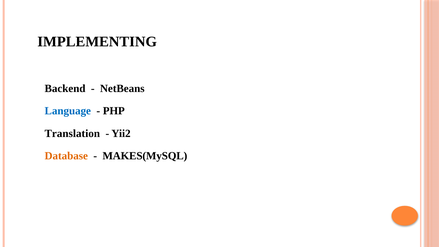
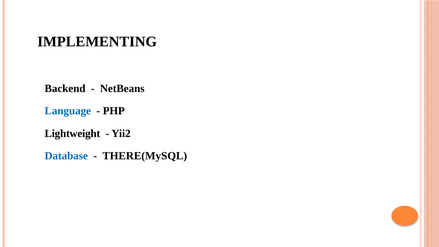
Translation: Translation -> Lightweight
Database colour: orange -> blue
MAKES(MySQL: MAKES(MySQL -> THERE(MySQL
